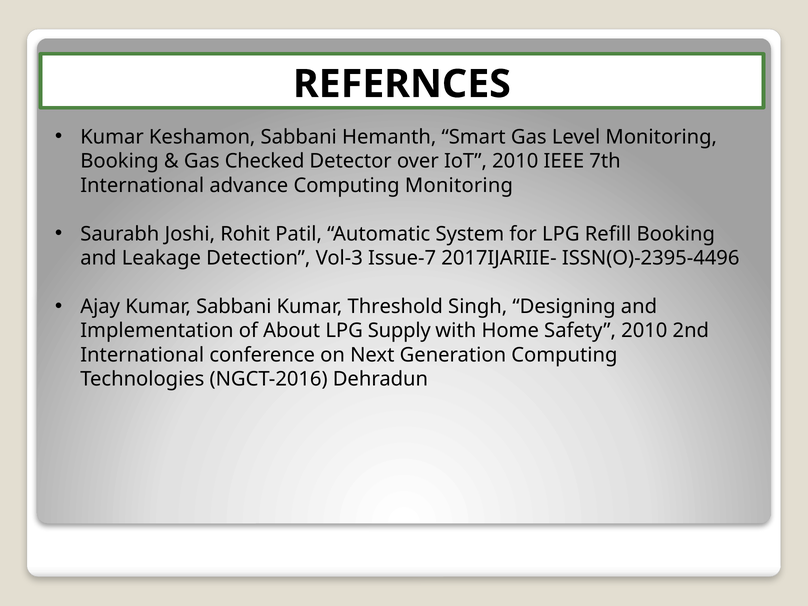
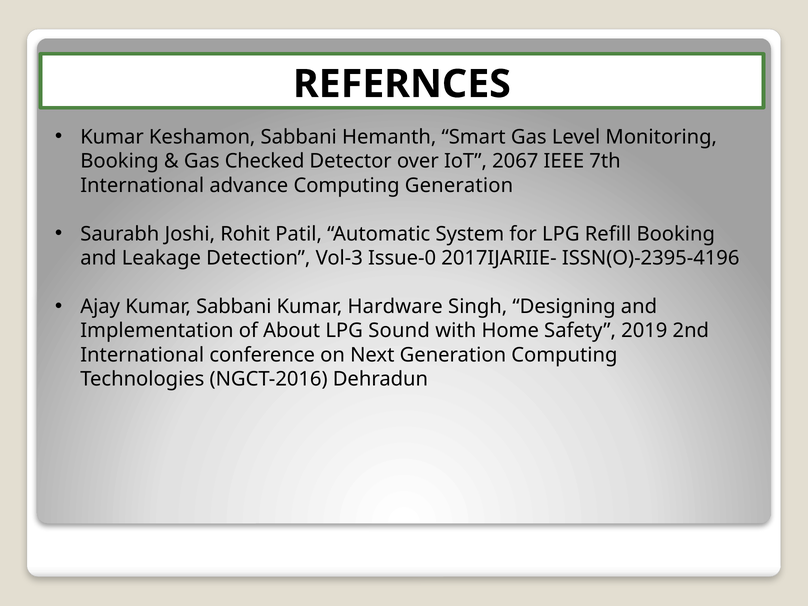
IoT 2010: 2010 -> 2067
Computing Monitoring: Monitoring -> Generation
Issue-7: Issue-7 -> Issue-0
ISSN(O)-2395-4496: ISSN(O)-2395-4496 -> ISSN(O)-2395-4196
Threshold: Threshold -> Hardware
Supply: Supply -> Sound
Safety 2010: 2010 -> 2019
